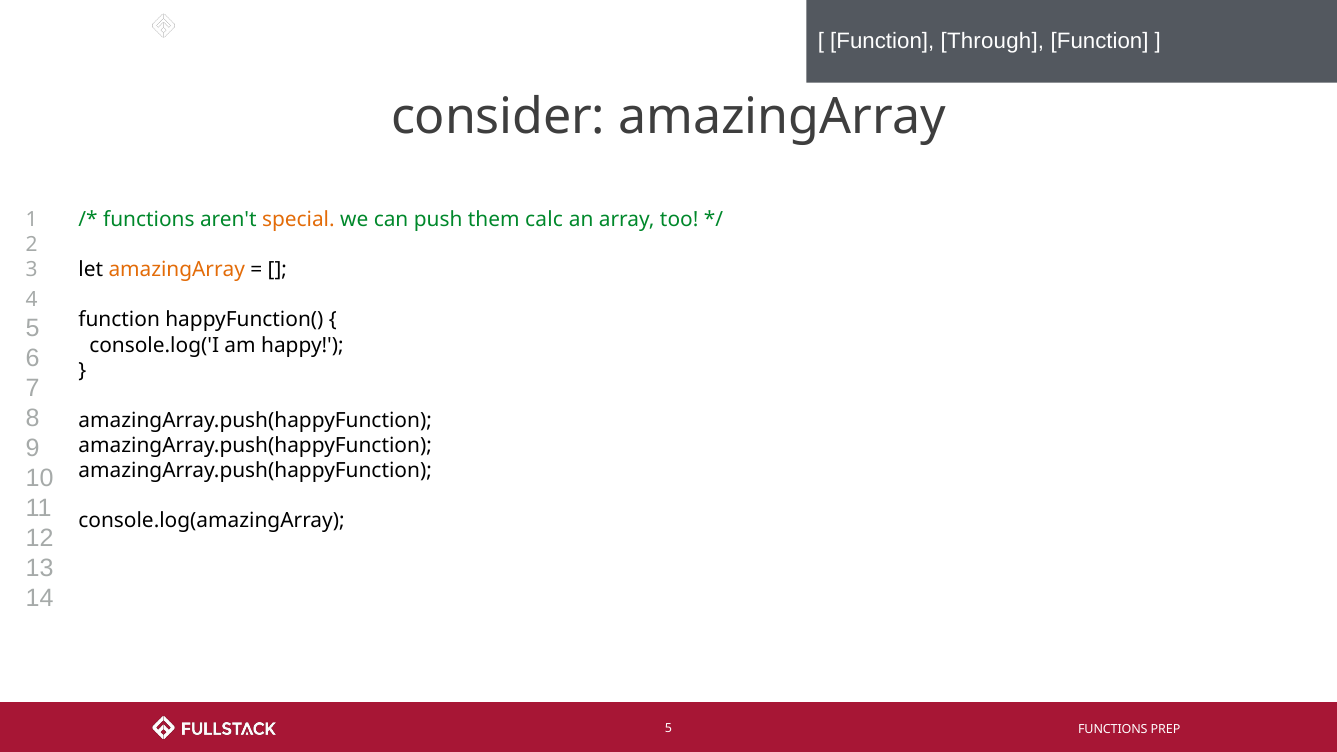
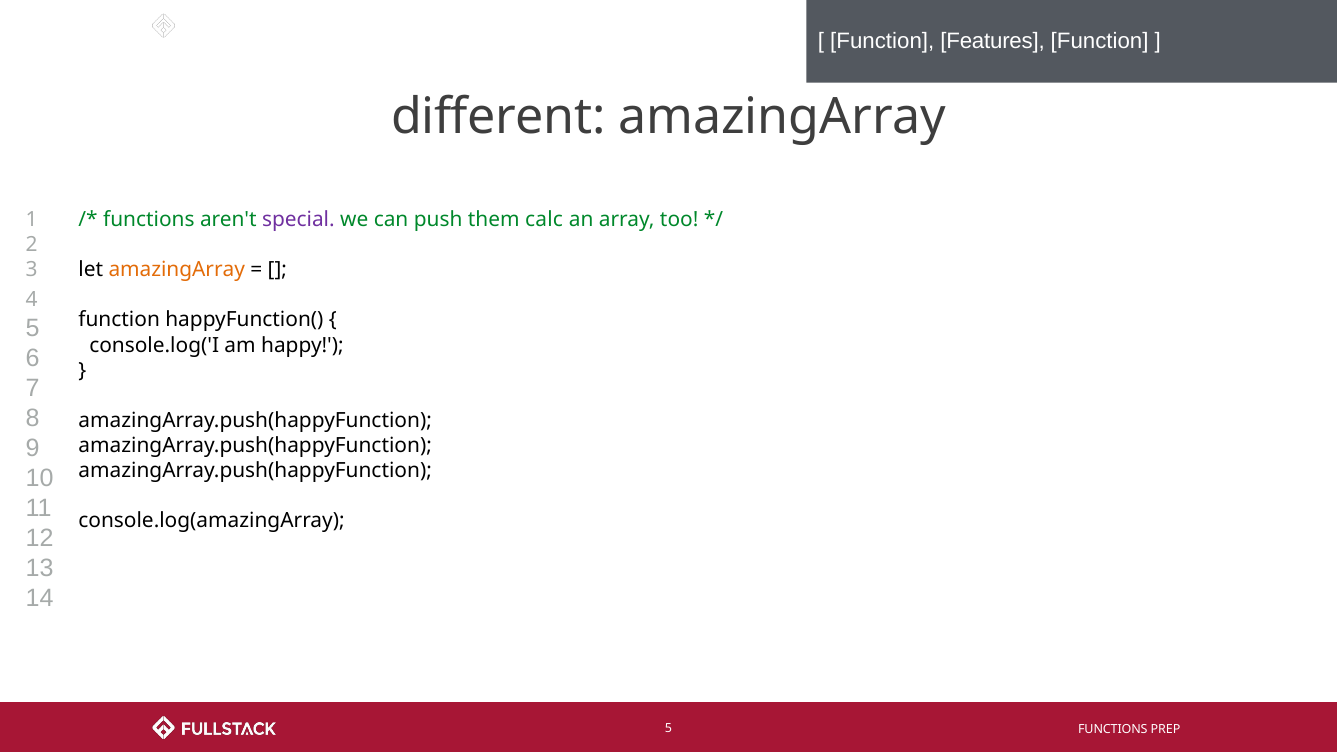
Through: Through -> Features
consider: consider -> different
special colour: orange -> purple
